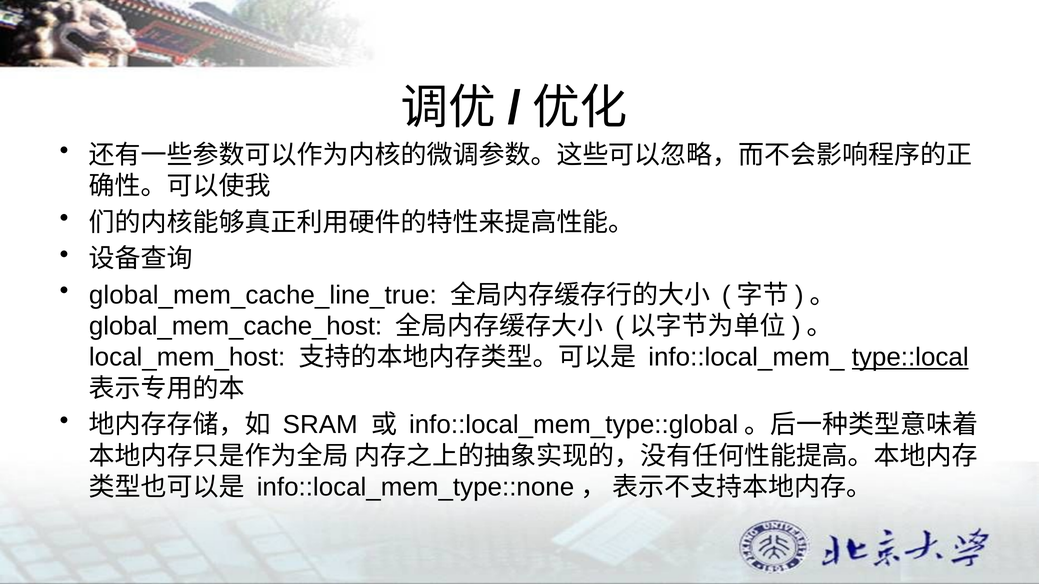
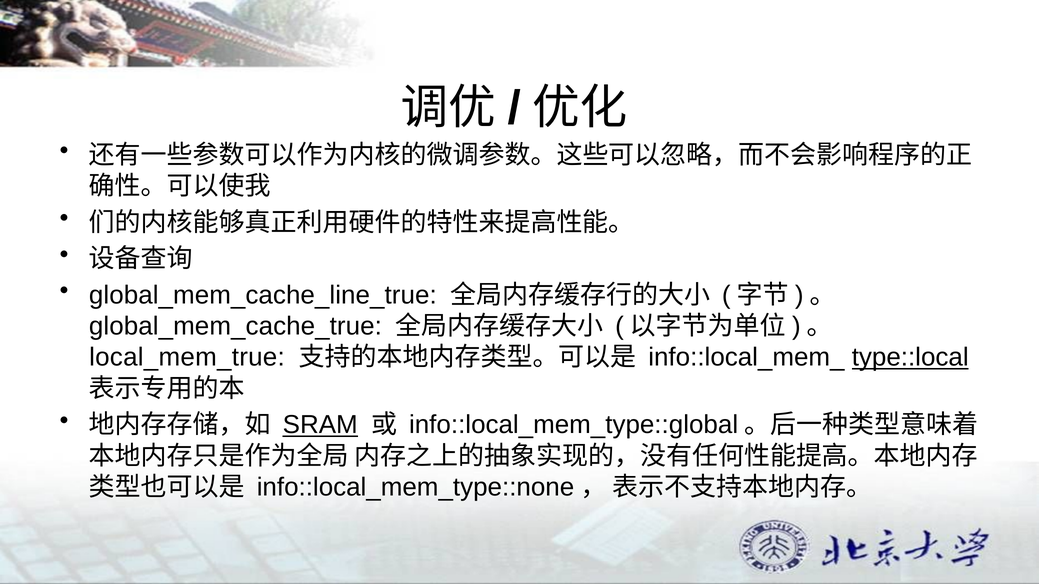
global_mem_cache_host: global_mem_cache_host -> global_mem_cache_true
local_mem_host: local_mem_host -> local_mem_true
SRAM underline: none -> present
